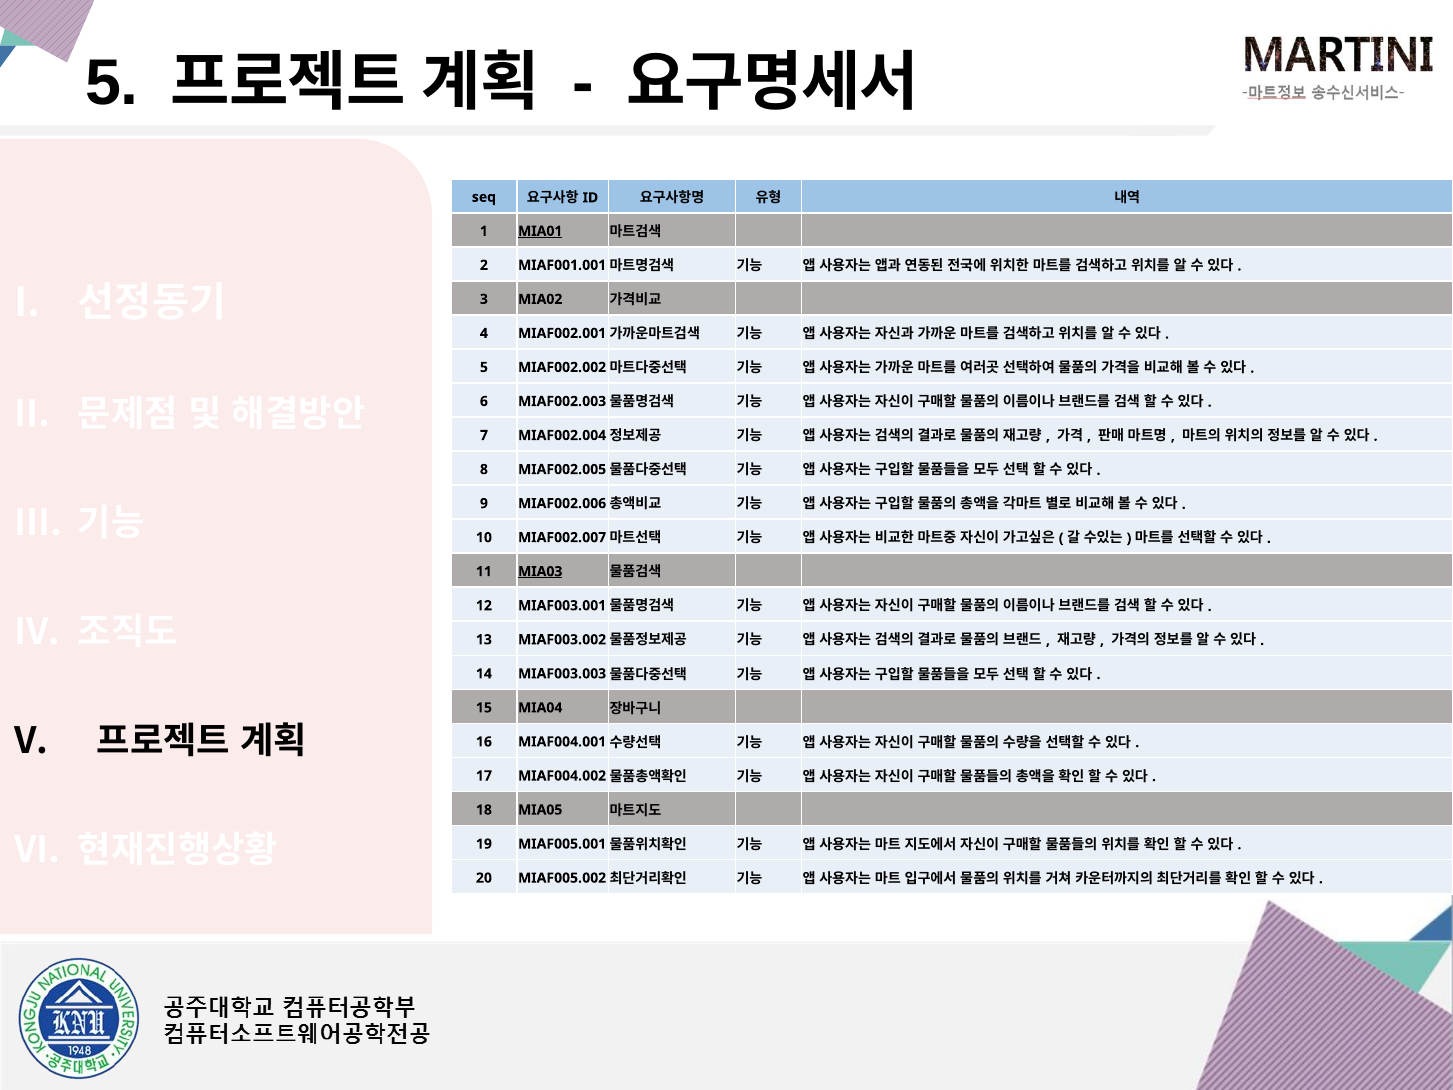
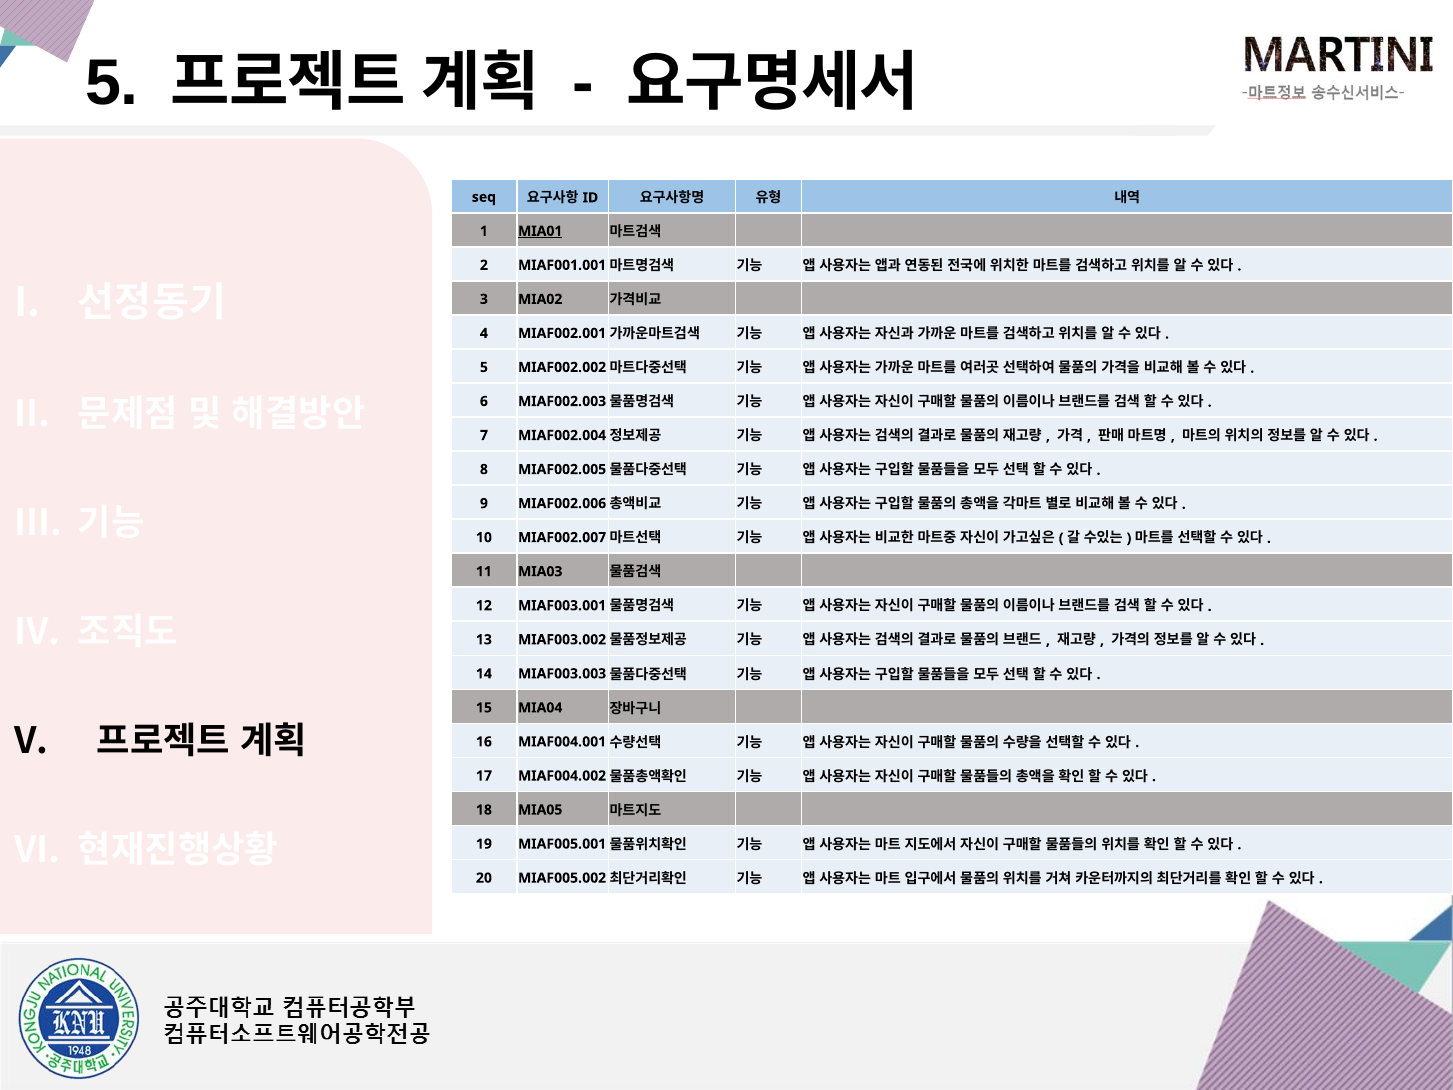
MIA03 underline: present -> none
